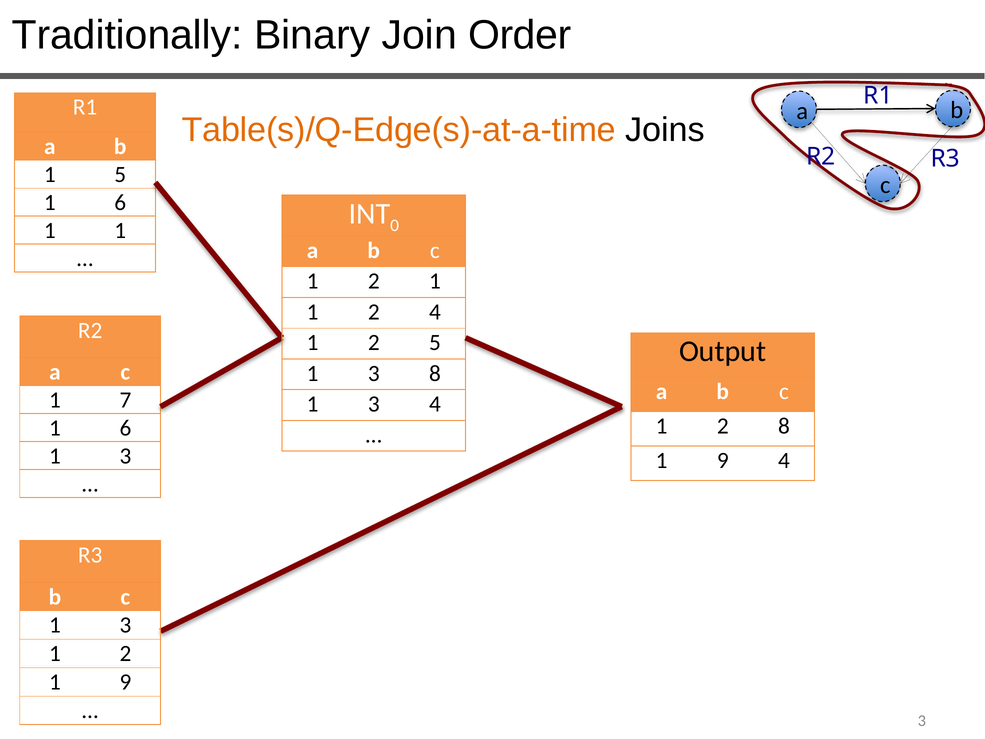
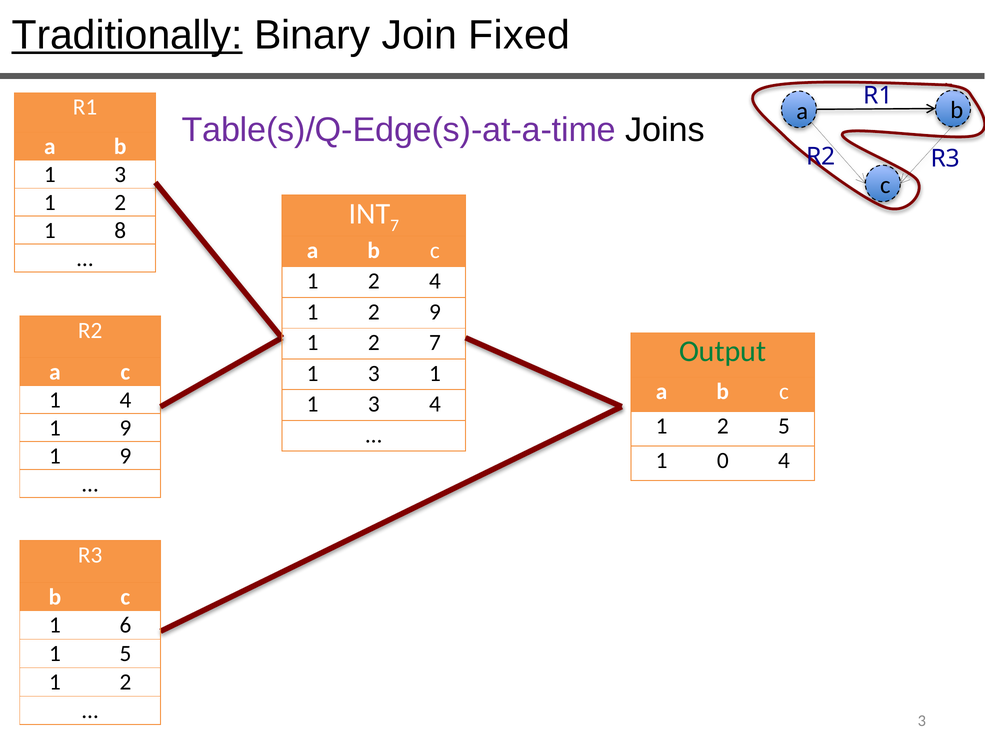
Traditionally underline: none -> present
Order: Order -> Fixed
Table(s)/Q-Edge(s)-at-a-time colour: orange -> purple
5 at (120, 175): 5 -> 3
6 at (120, 203): 6 -> 2
0 at (395, 225): 0 -> 7
1 at (120, 231): 1 -> 8
1 at (435, 281): 1 -> 4
2 4: 4 -> 9
2 5: 5 -> 7
Output colour: black -> green
8 at (435, 373): 8 -> 1
1 7: 7 -> 4
2 8: 8 -> 5
6 at (125, 428): 6 -> 9
3 at (125, 456): 3 -> 9
9 at (723, 460): 9 -> 0
3 at (125, 625): 3 -> 6
2 at (125, 654): 2 -> 5
9 at (125, 682): 9 -> 2
